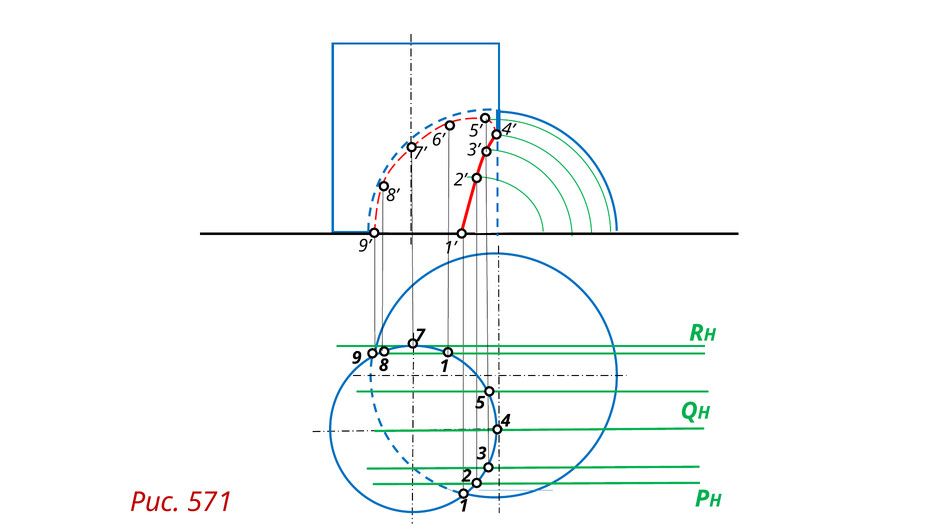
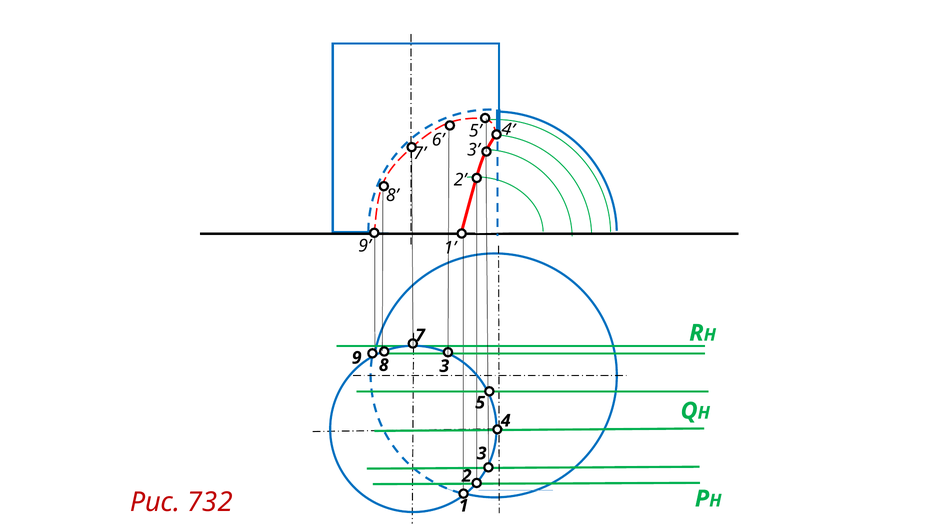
8 1: 1 -> 3
571: 571 -> 732
